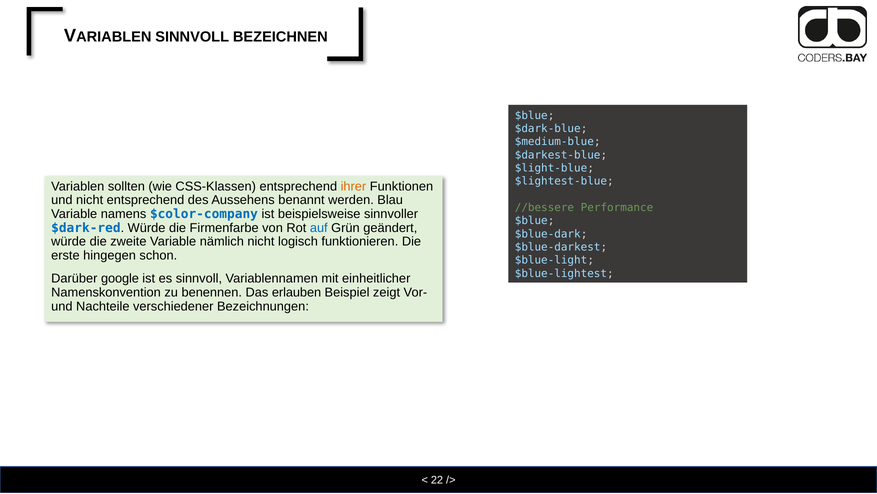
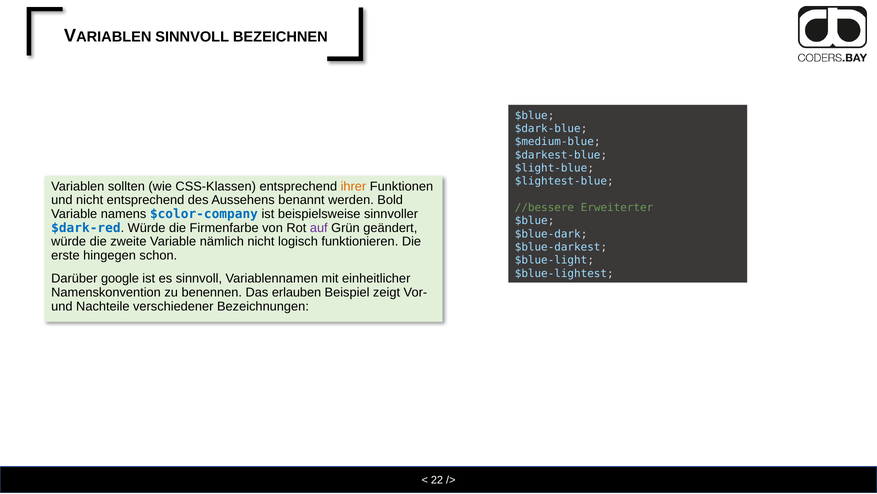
Blau: Blau -> Bold
Performance: Performance -> Erweiterter
auf colour: blue -> purple
